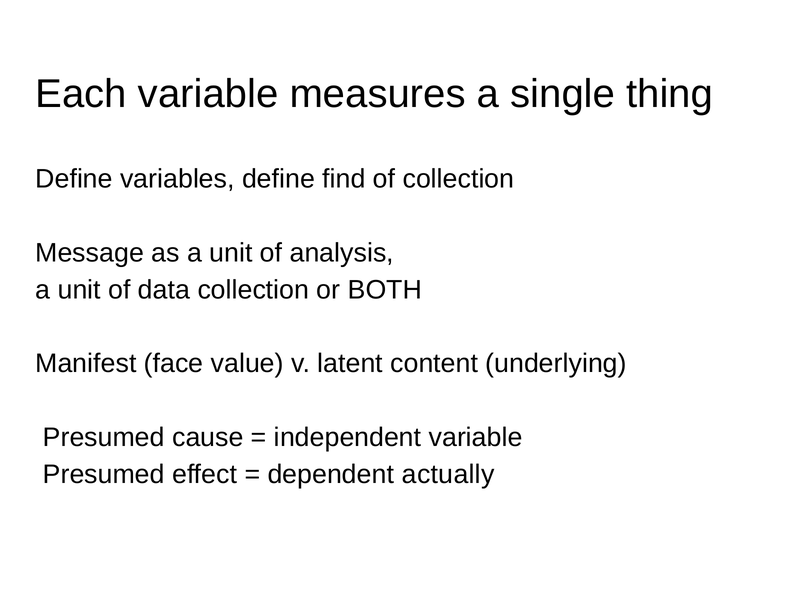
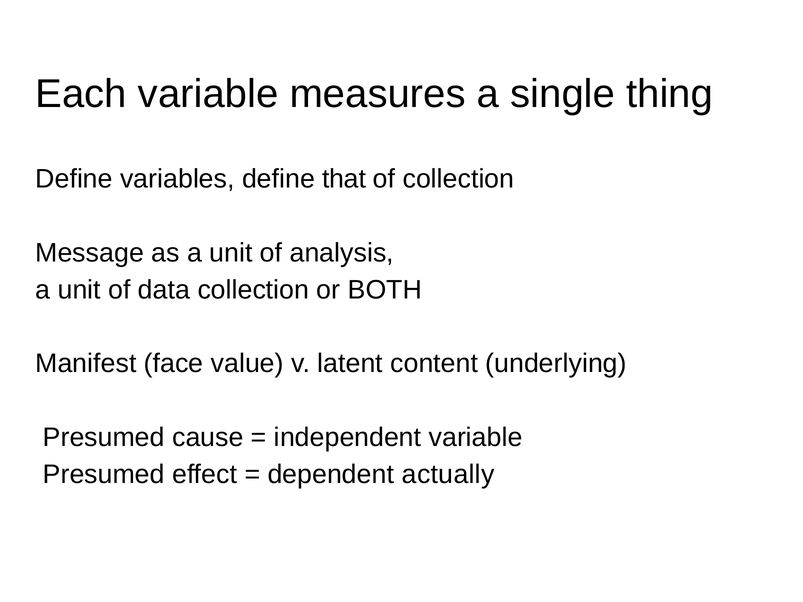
find: find -> that
